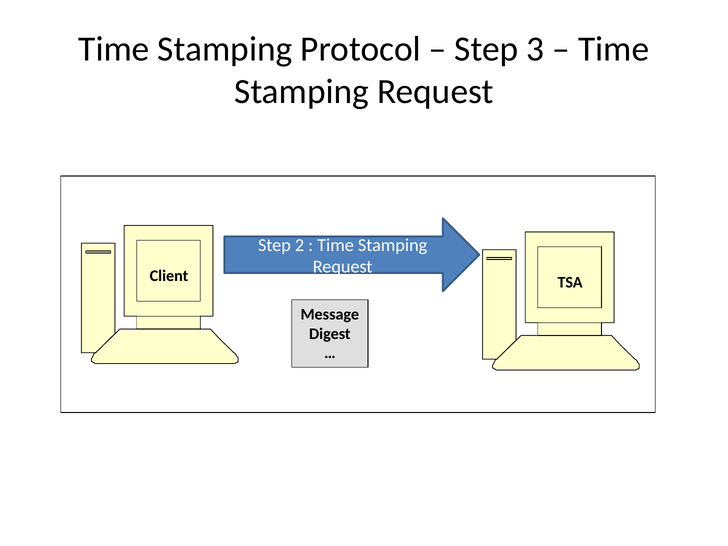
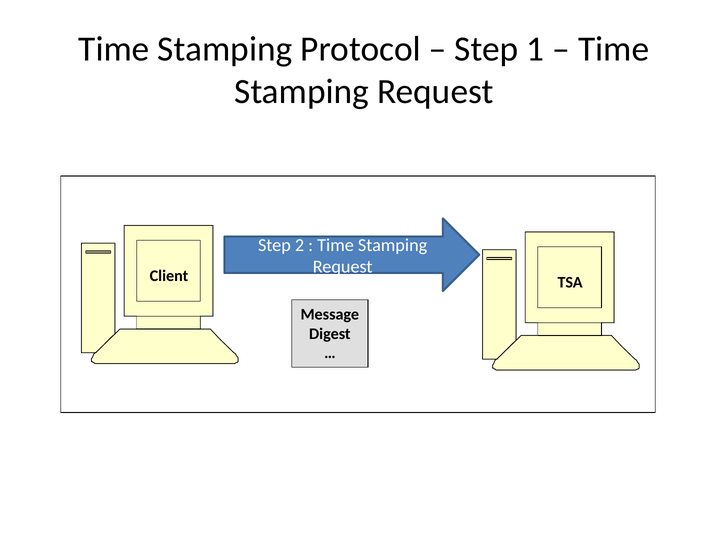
3: 3 -> 1
